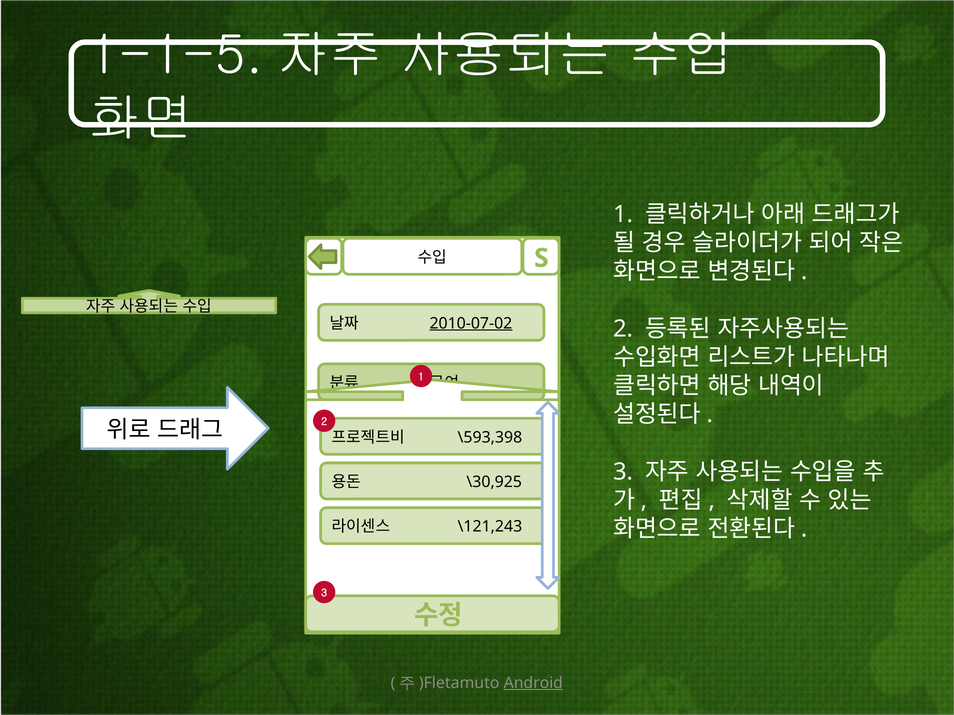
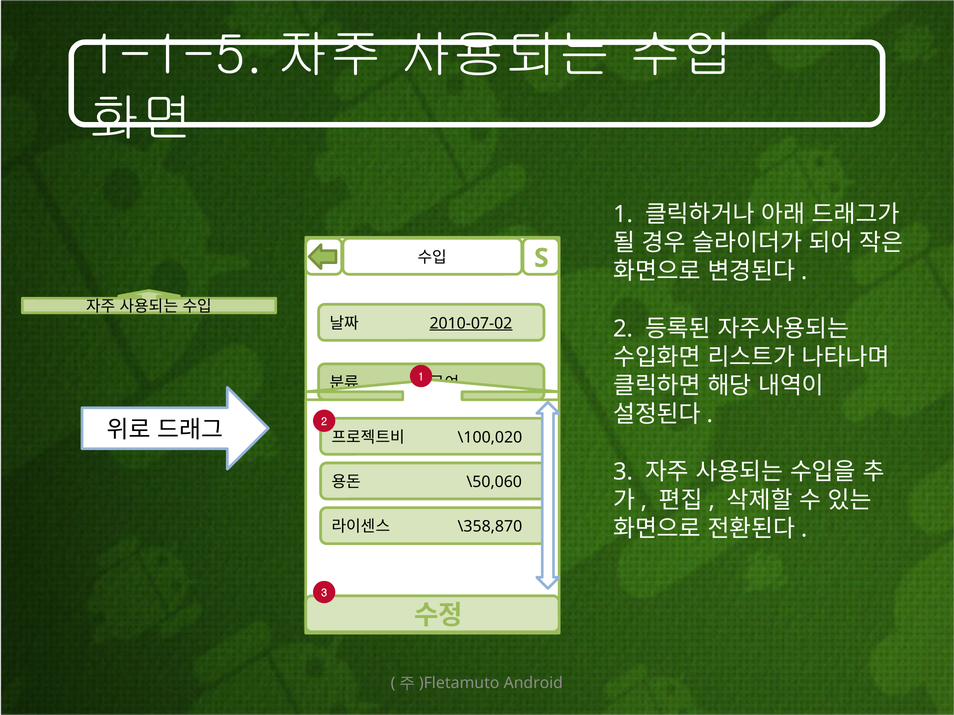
\593,398: \593,398 -> \100,020
\30,925: \30,925 -> \50,060
\121,243: \121,243 -> \358,870
Android underline: present -> none
